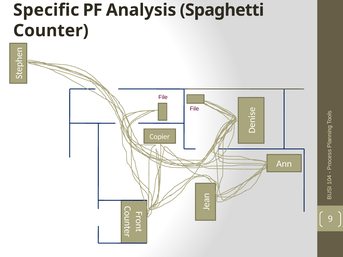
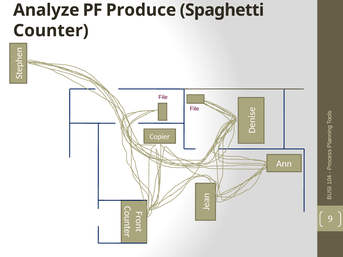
Specific: Specific -> Analyze
Analysis: Analysis -> Produce
